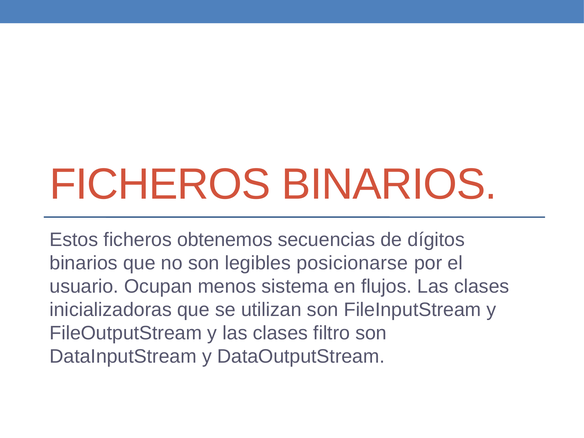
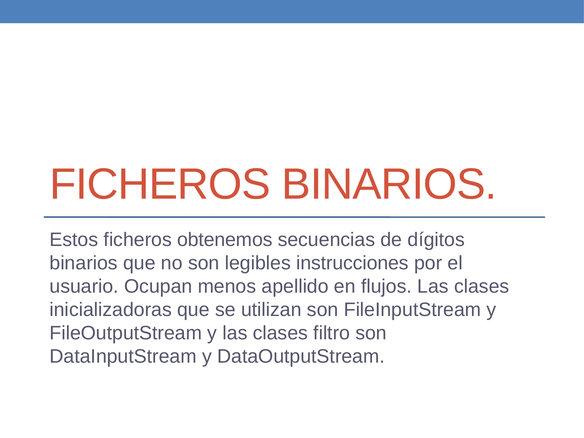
posicionarse: posicionarse -> instrucciones
sistema: sistema -> apellido
